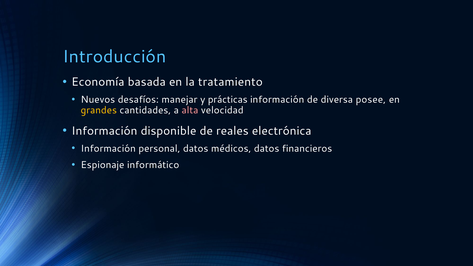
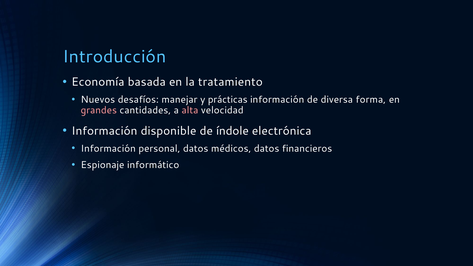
posee: posee -> forma
grandes colour: yellow -> pink
reales: reales -> índole
